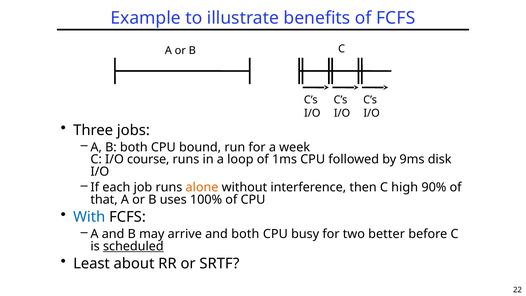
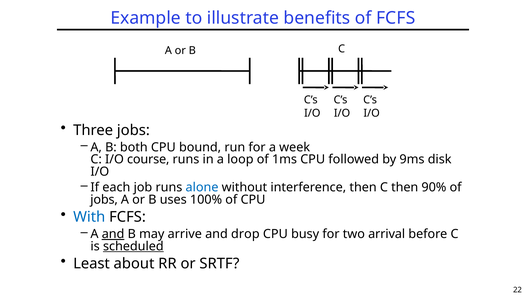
alone colour: orange -> blue
C high: high -> then
that at (104, 200): that -> jobs
and at (113, 234) underline: none -> present
and both: both -> drop
better: better -> arrival
